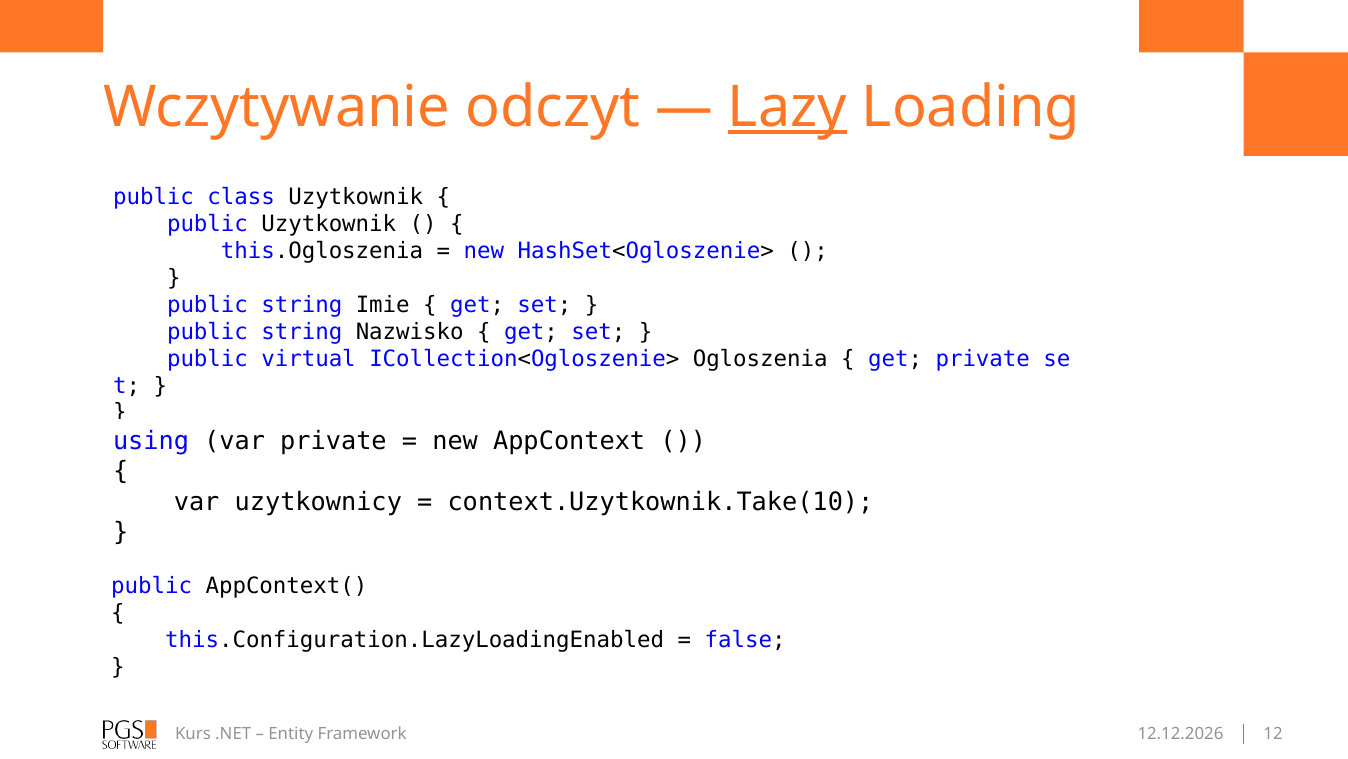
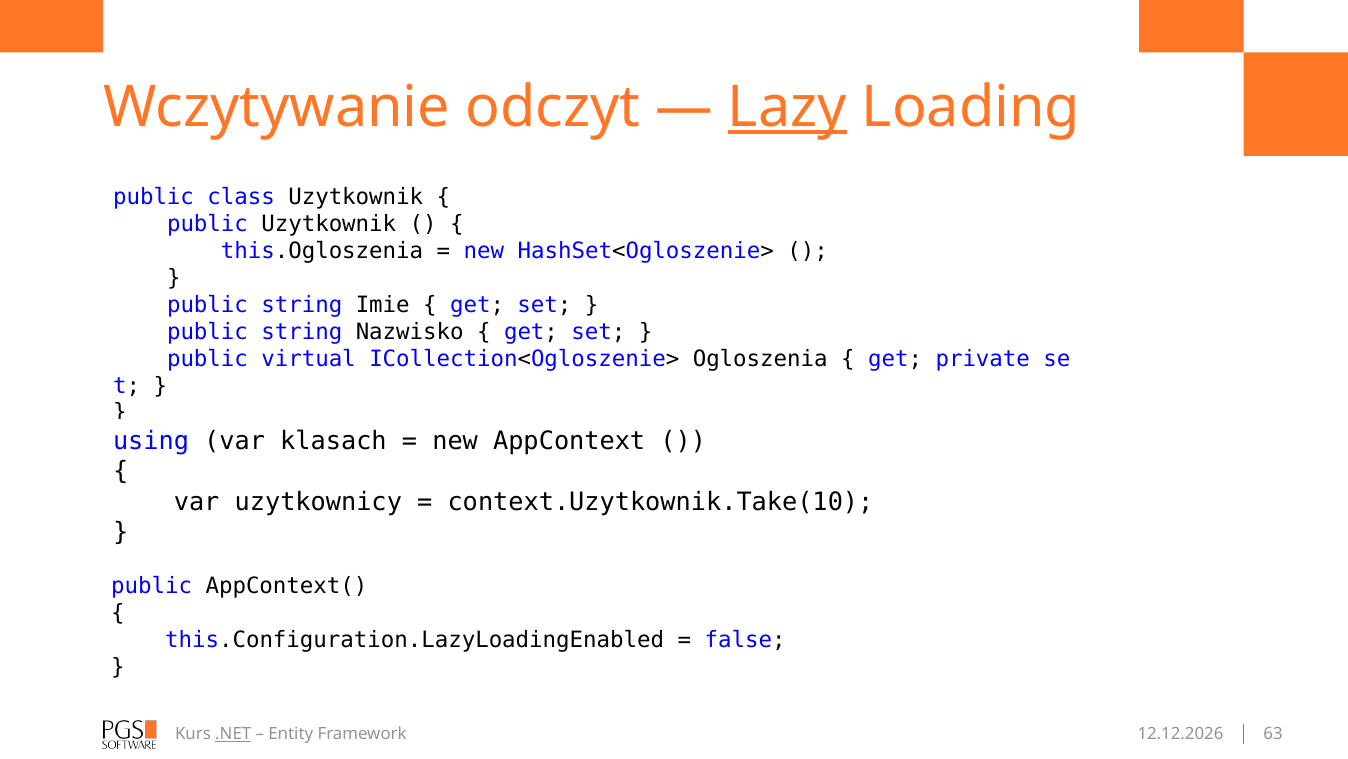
var private: private -> klasach
.NET underline: none -> present
12: 12 -> 63
